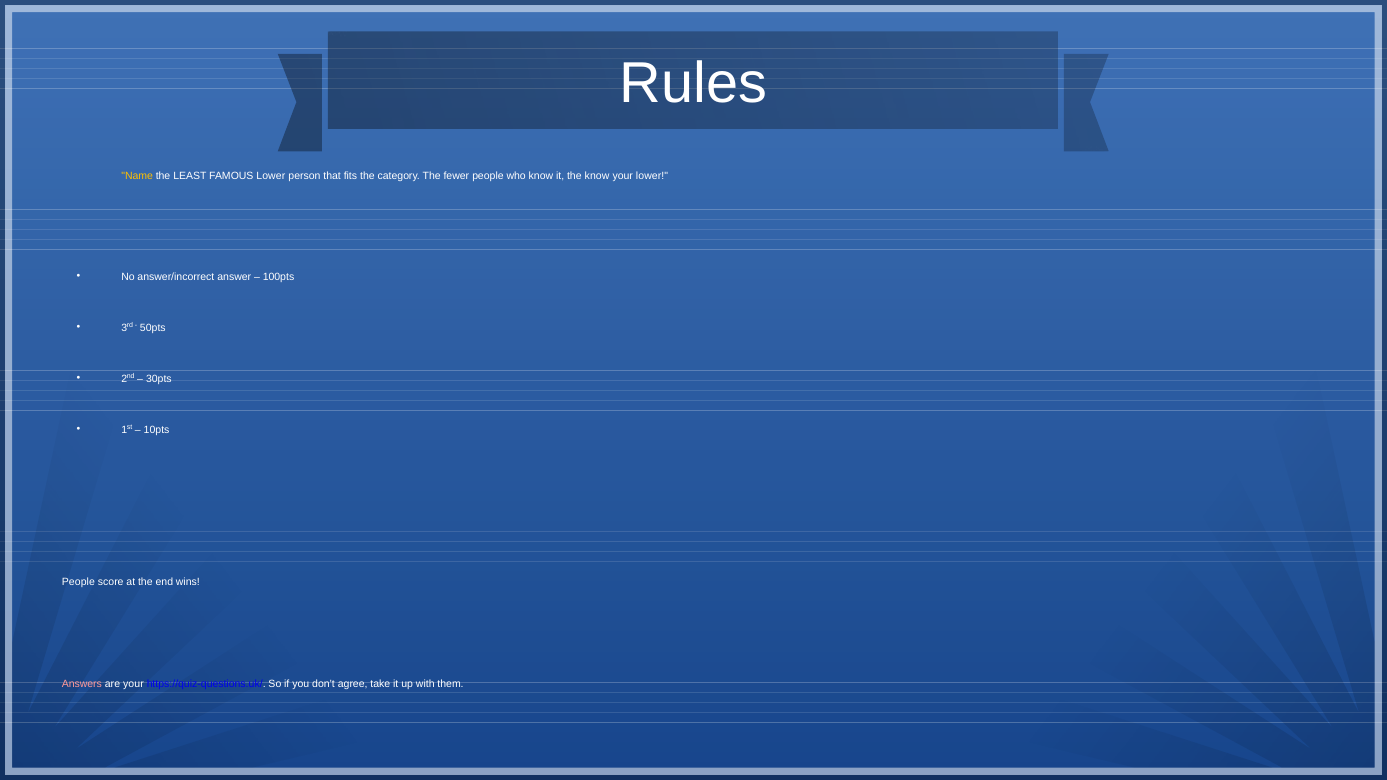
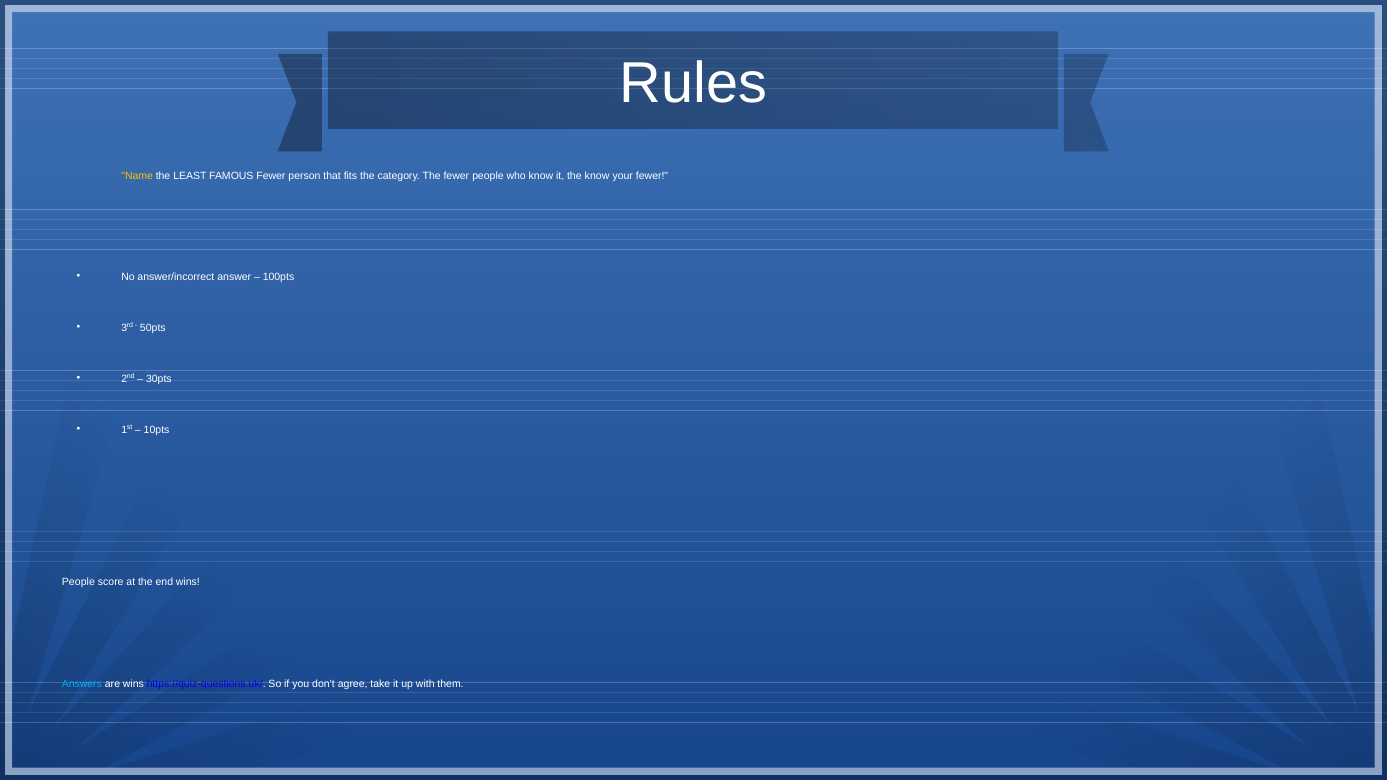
FAMOUS Lower: Lower -> Fewer
your lower: lower -> fewer
Answers colour: pink -> light blue
are your: your -> wins
